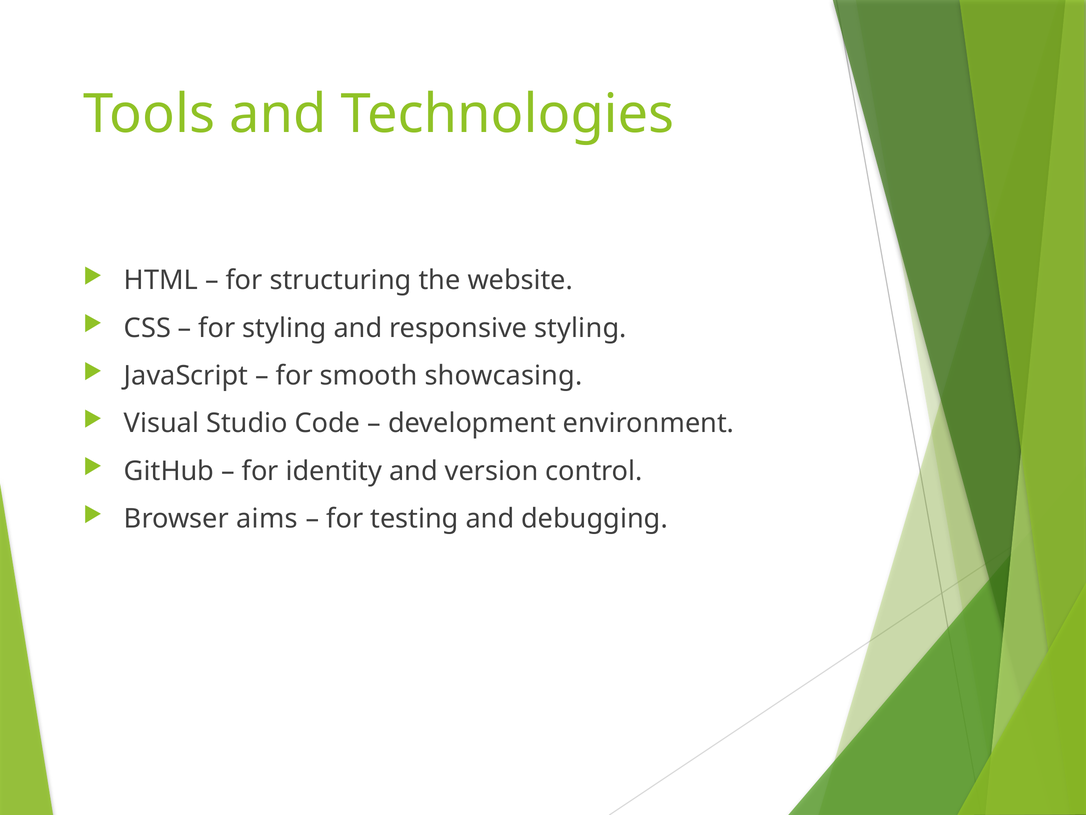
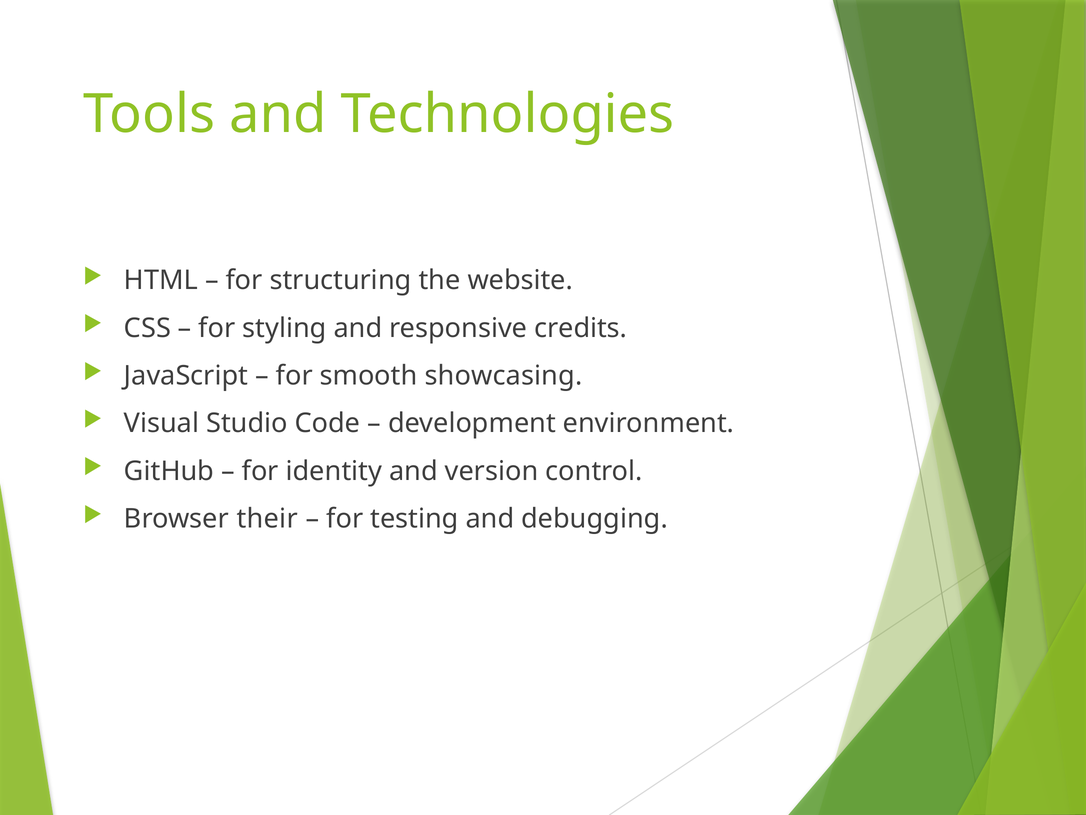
responsive styling: styling -> credits
aims: aims -> their
